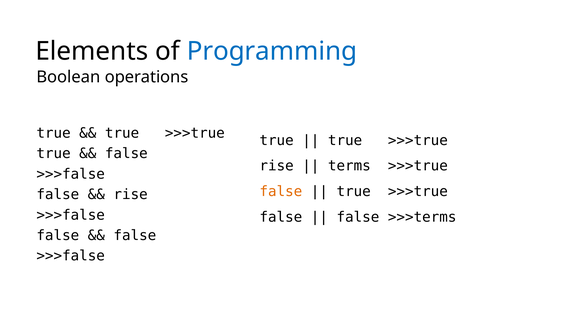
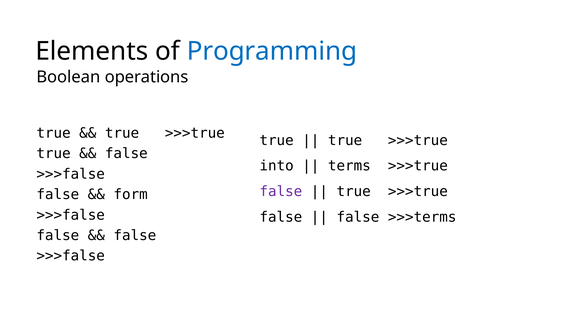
rise at (277, 166): rise -> into
false at (281, 192) colour: orange -> purple
rise at (131, 195): rise -> form
